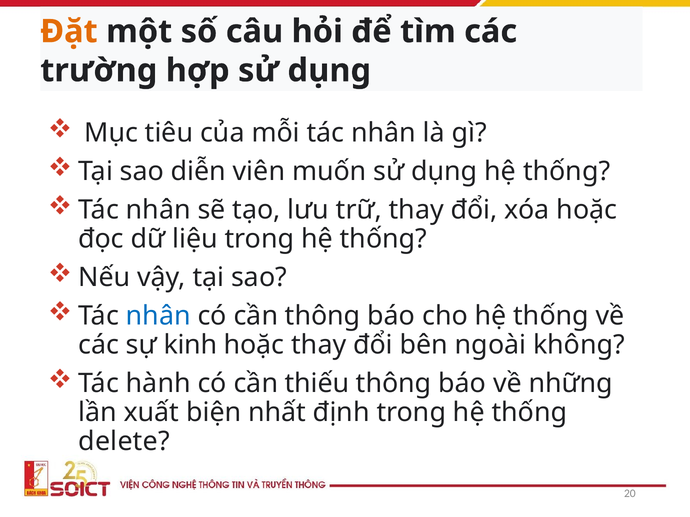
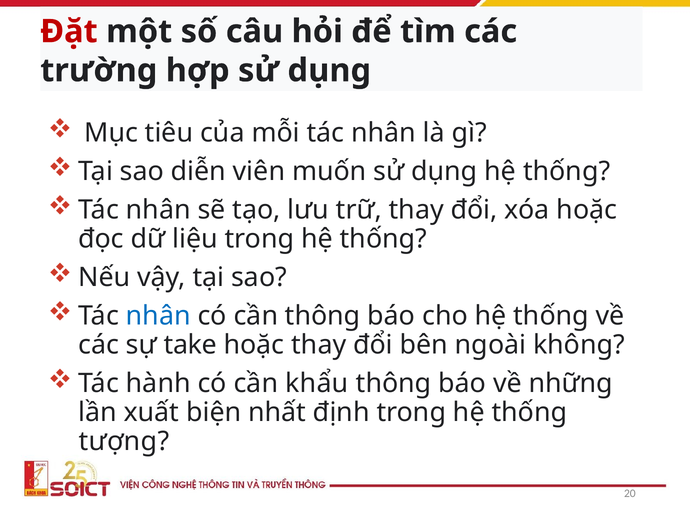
Đặt colour: orange -> red
kinh: kinh -> take
thiếu: thiếu -> khẩu
delete: delete -> tượng
